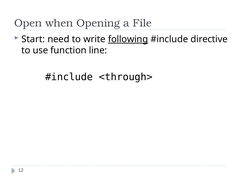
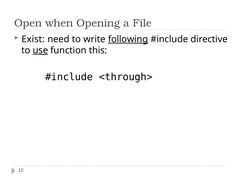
Start: Start -> Exist
use underline: none -> present
line: line -> this
